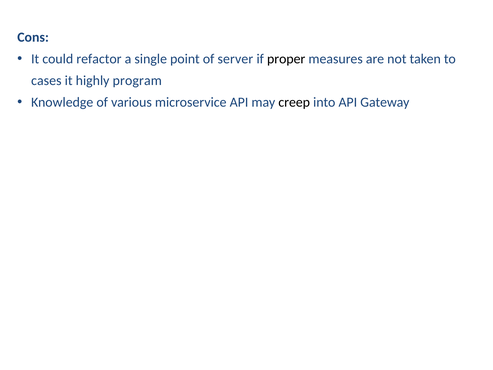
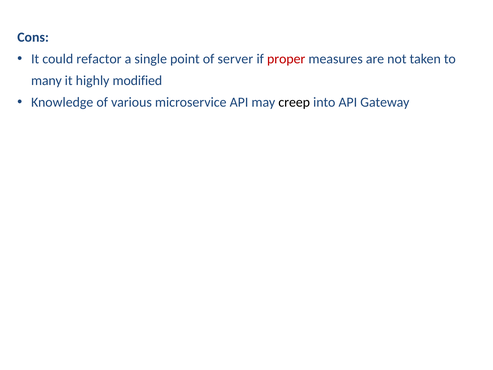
proper colour: black -> red
cases: cases -> many
program: program -> modified
